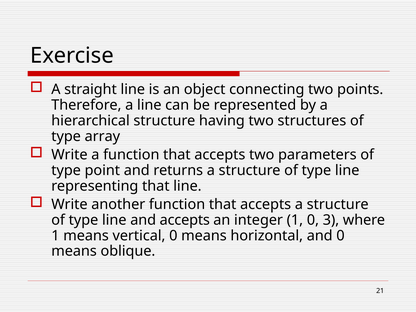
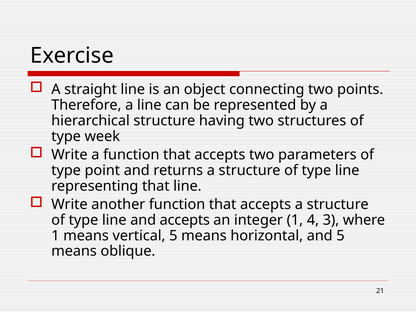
array: array -> week
1 0: 0 -> 4
vertical 0: 0 -> 5
and 0: 0 -> 5
